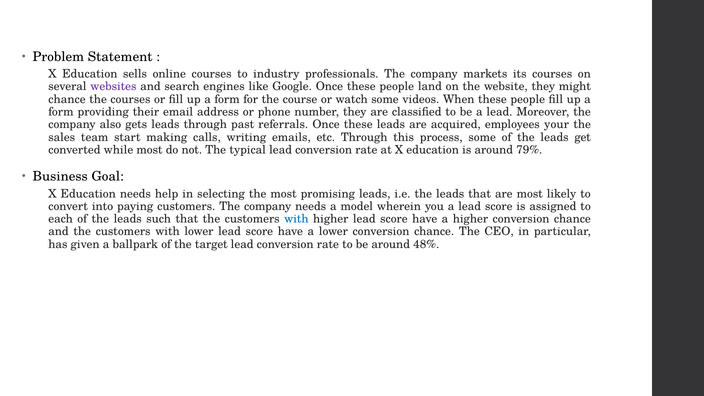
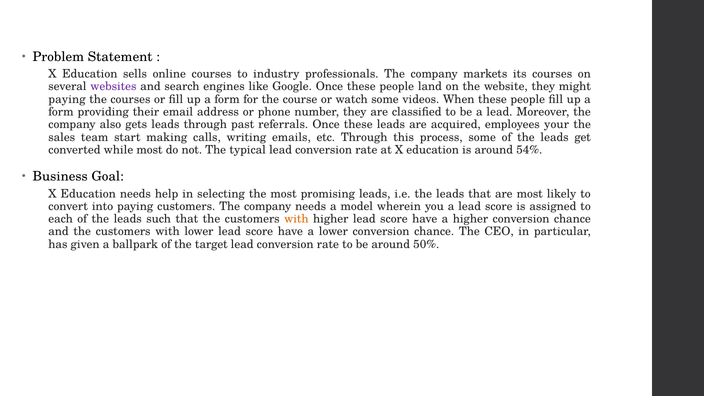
chance at (67, 99): chance -> paying
79%: 79% -> 54%
with at (296, 219) colour: blue -> orange
48%: 48% -> 50%
